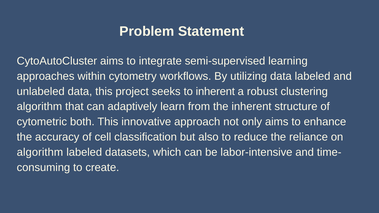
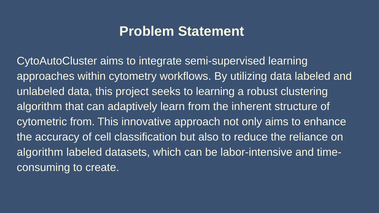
to inherent: inherent -> learning
cytometric both: both -> from
